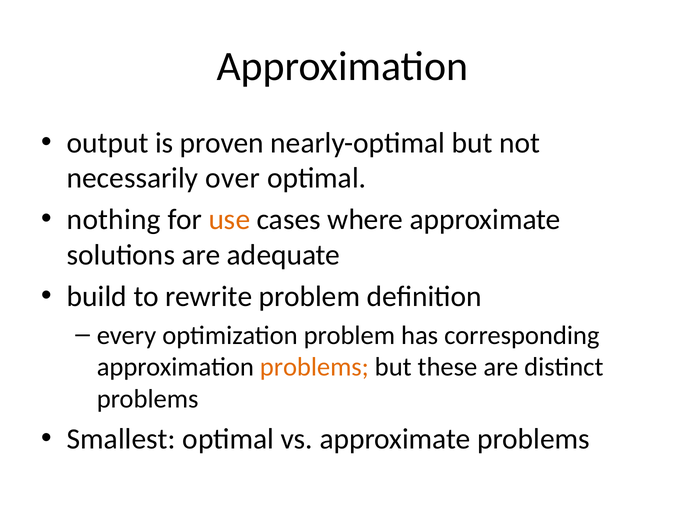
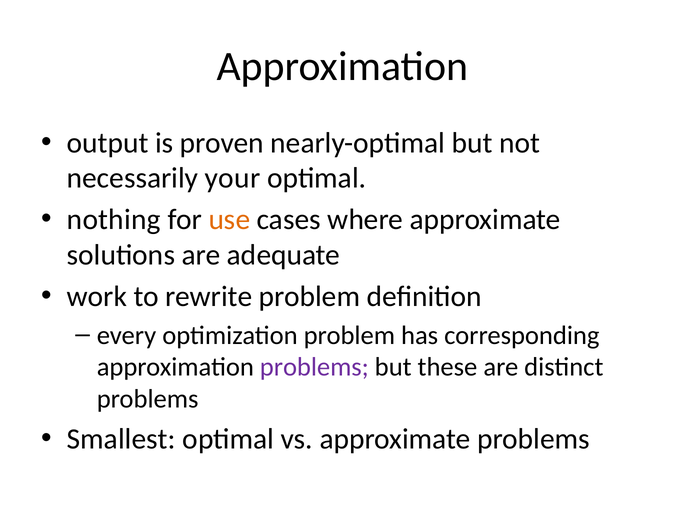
over: over -> your
build: build -> work
problems at (314, 368) colour: orange -> purple
